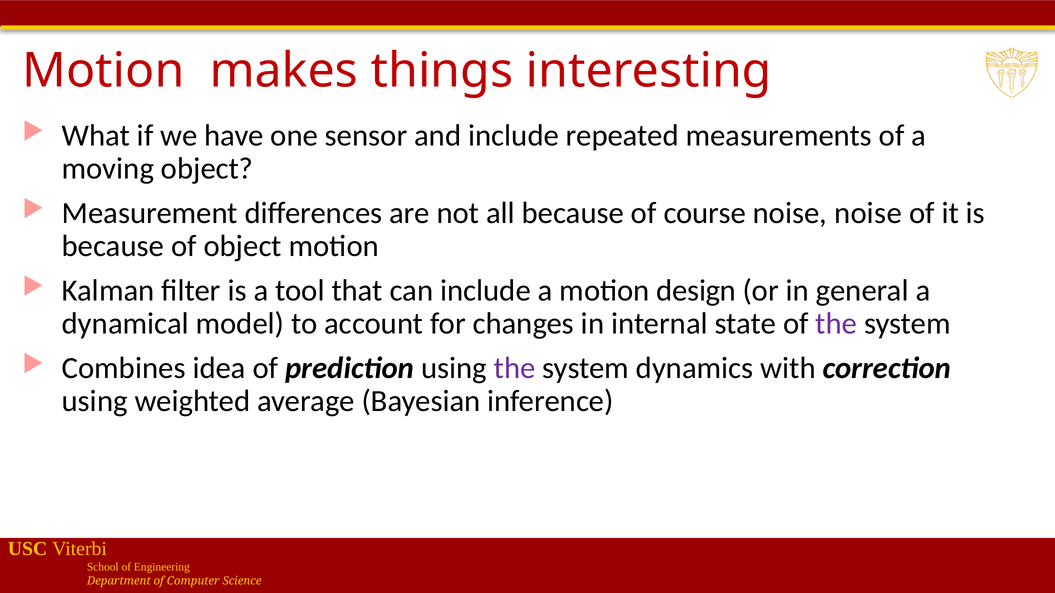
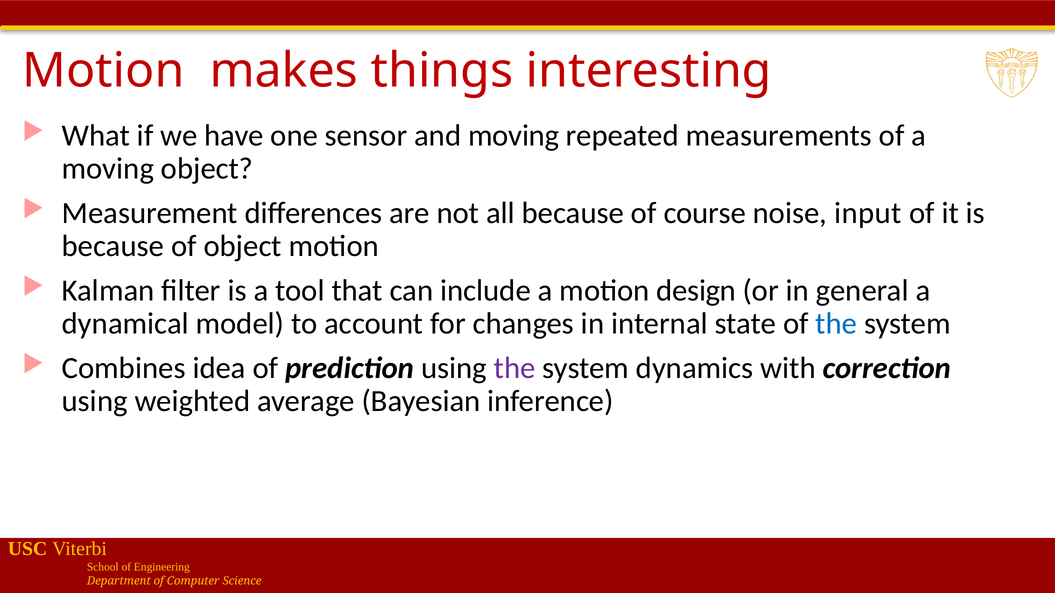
and include: include -> moving
noise noise: noise -> input
the at (836, 324) colour: purple -> blue
